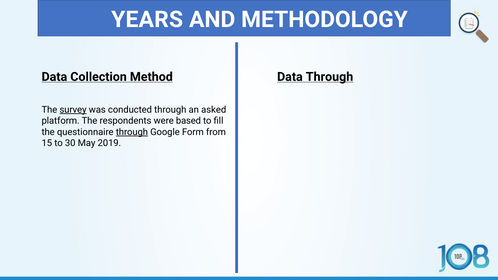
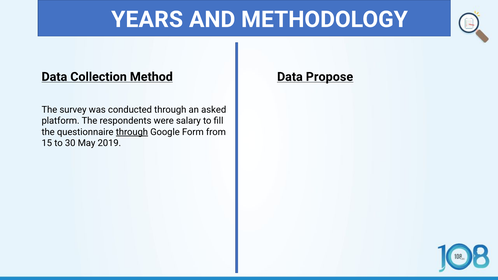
Data Through: Through -> Propose
survey underline: present -> none
based: based -> salary
